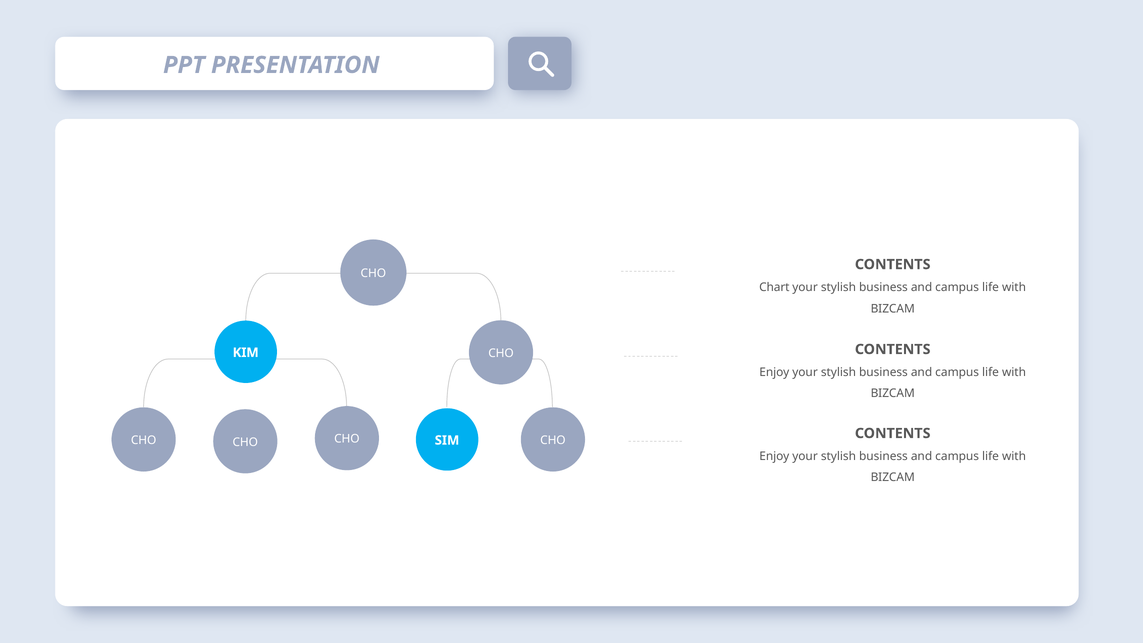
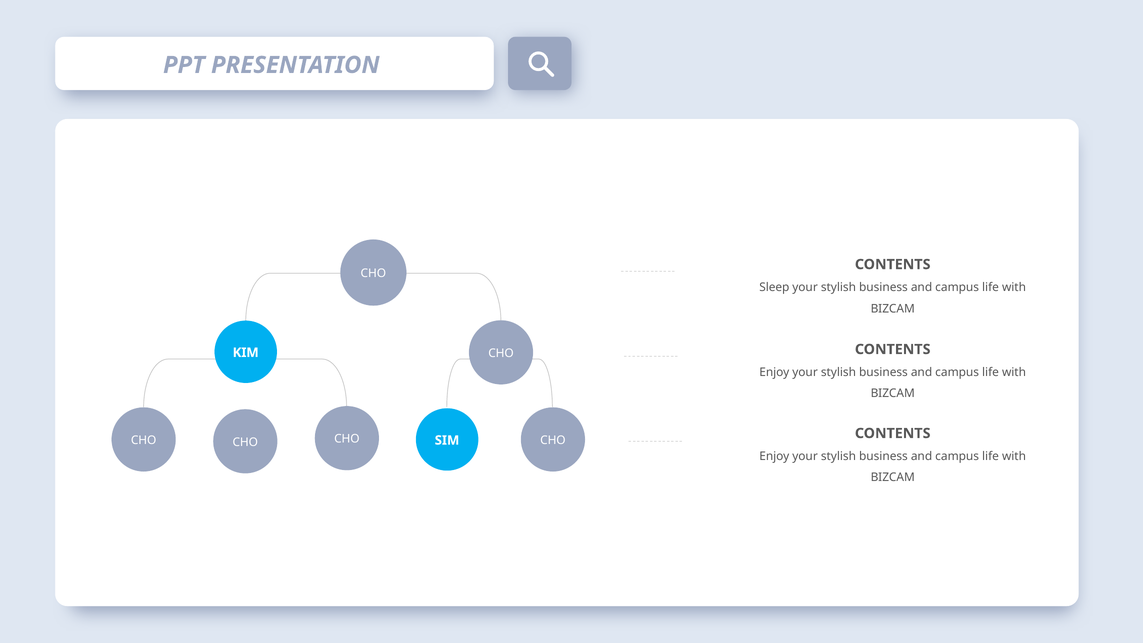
Chart: Chart -> Sleep
